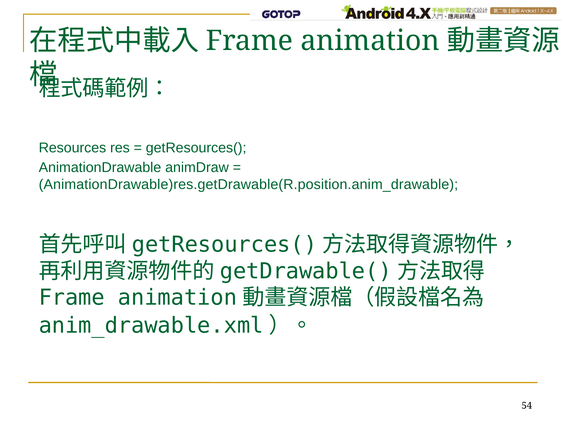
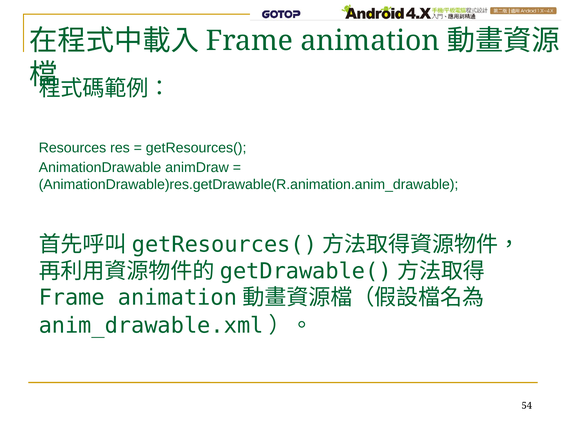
AnimationDrawable)res.getDrawable(R.position.anim_drawable: AnimationDrawable)res.getDrawable(R.position.anim_drawable -> AnimationDrawable)res.getDrawable(R.animation.anim_drawable
